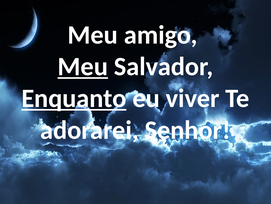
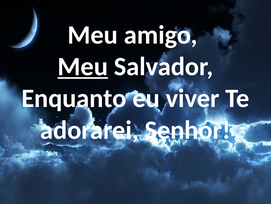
Enquanto underline: present -> none
